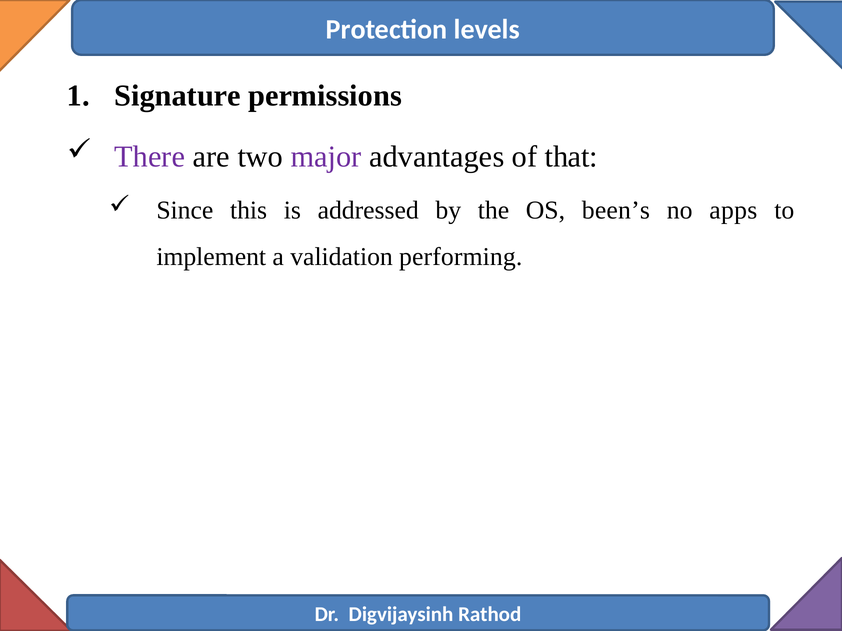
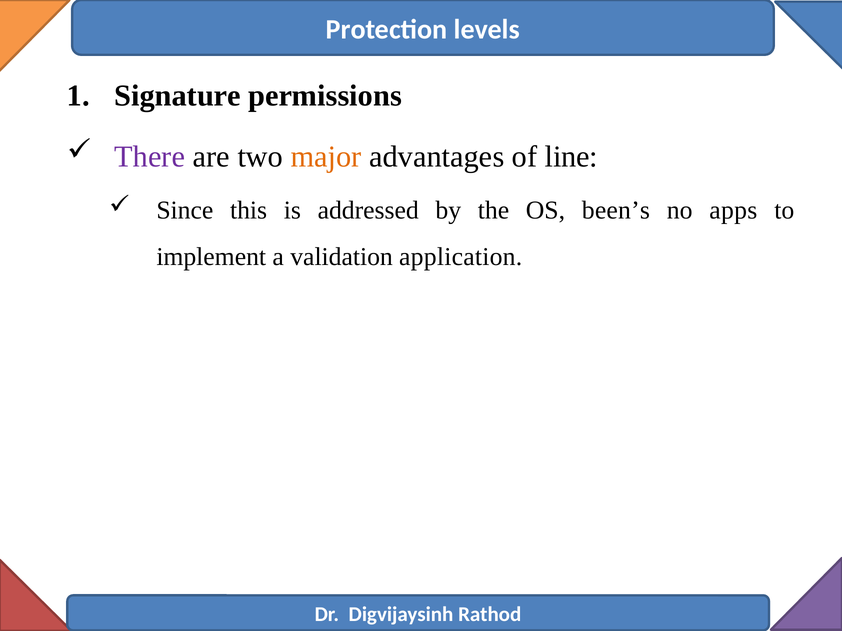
major colour: purple -> orange
that: that -> line
performing: performing -> application
